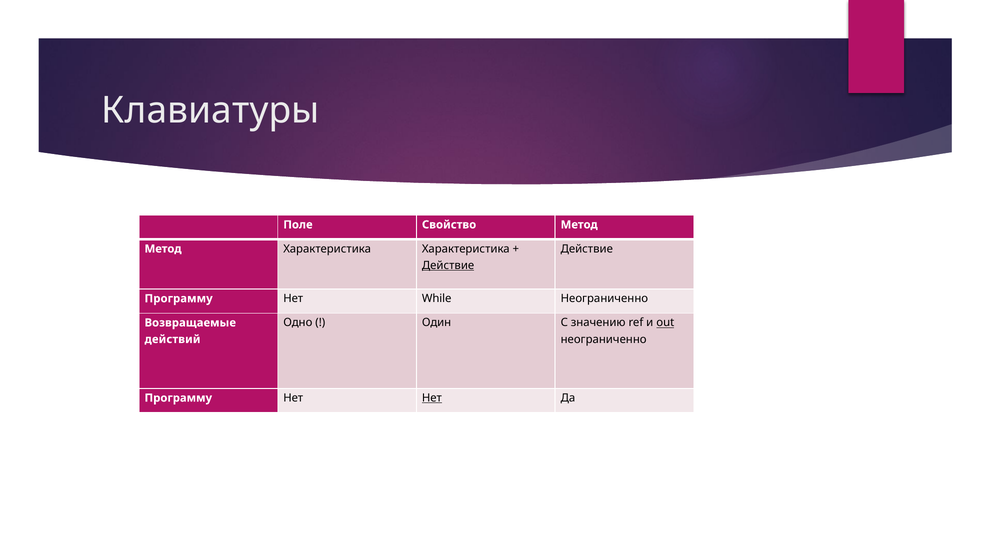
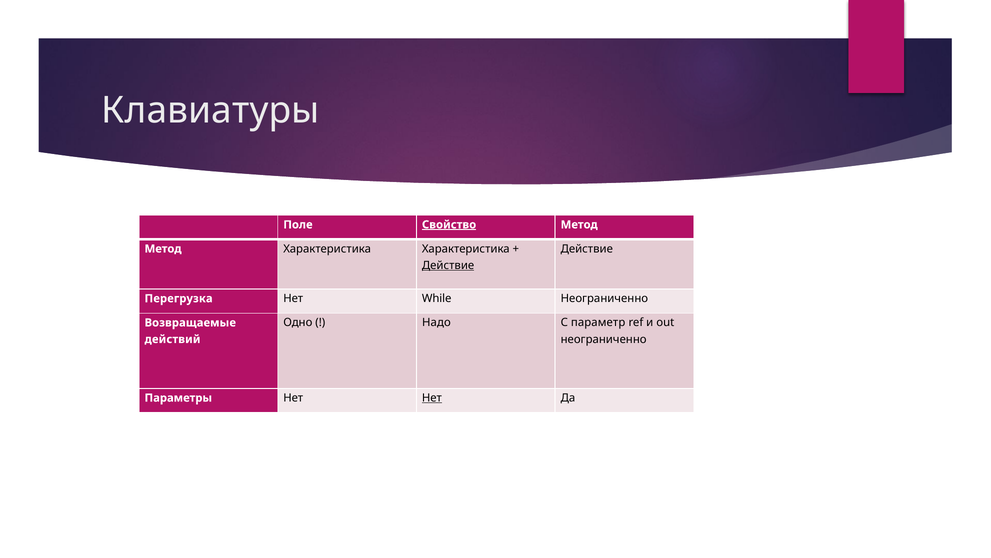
Свойство underline: none -> present
Программу at (179, 298): Программу -> Перегрузка
Один: Один -> Надо
значению: значению -> параметр
out underline: present -> none
Программу at (178, 398): Программу -> Параметры
